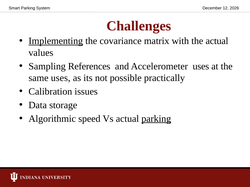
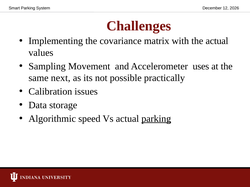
Implementing underline: present -> none
References: References -> Movement
same uses: uses -> next
